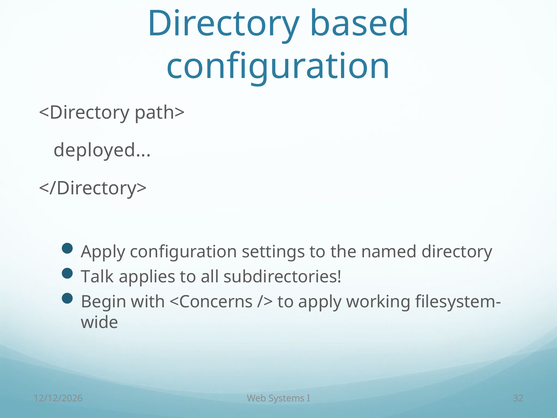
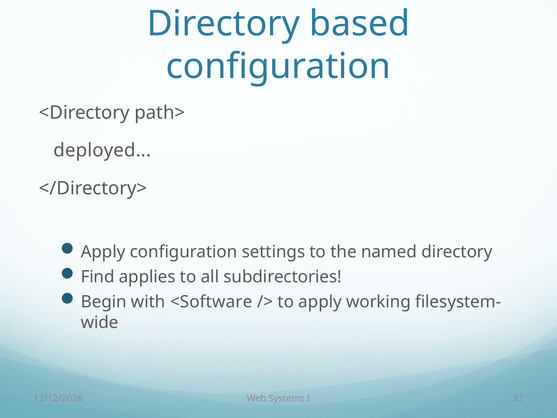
Talk: Talk -> Find
<Concerns: <Concerns -> <Software
